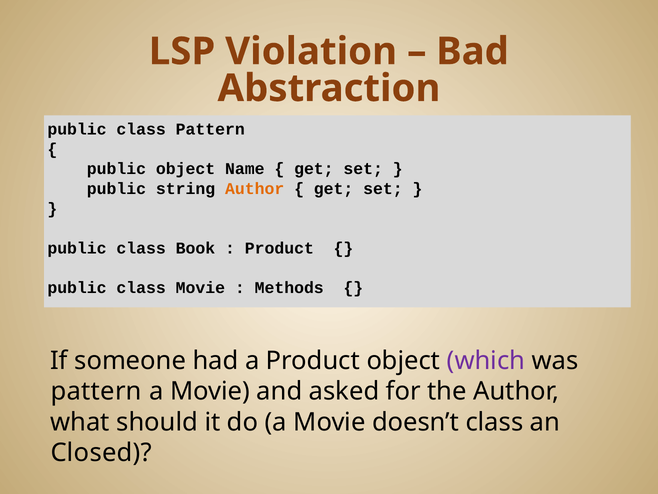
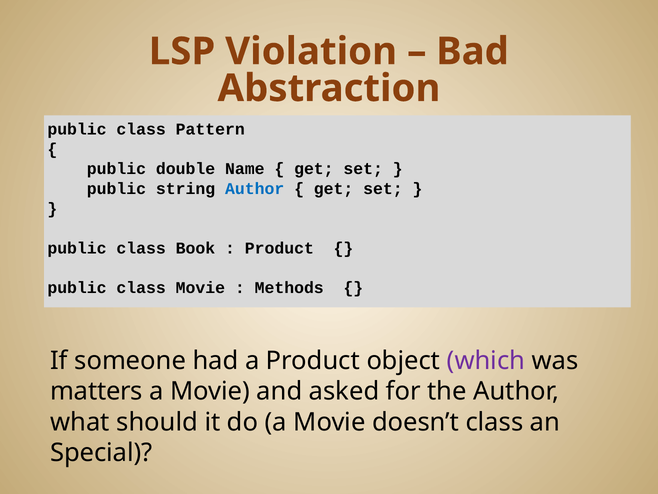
public object: object -> double
Author at (255, 189) colour: orange -> blue
pattern at (96, 391): pattern -> matters
Closed: Closed -> Special
